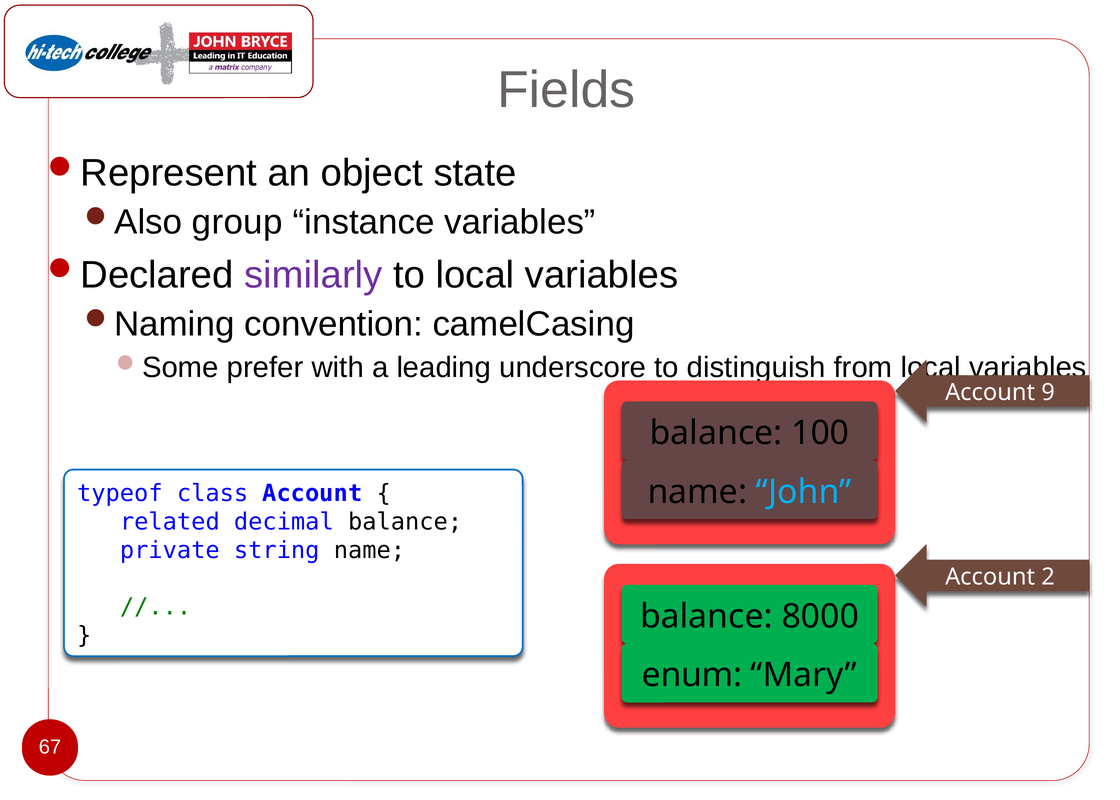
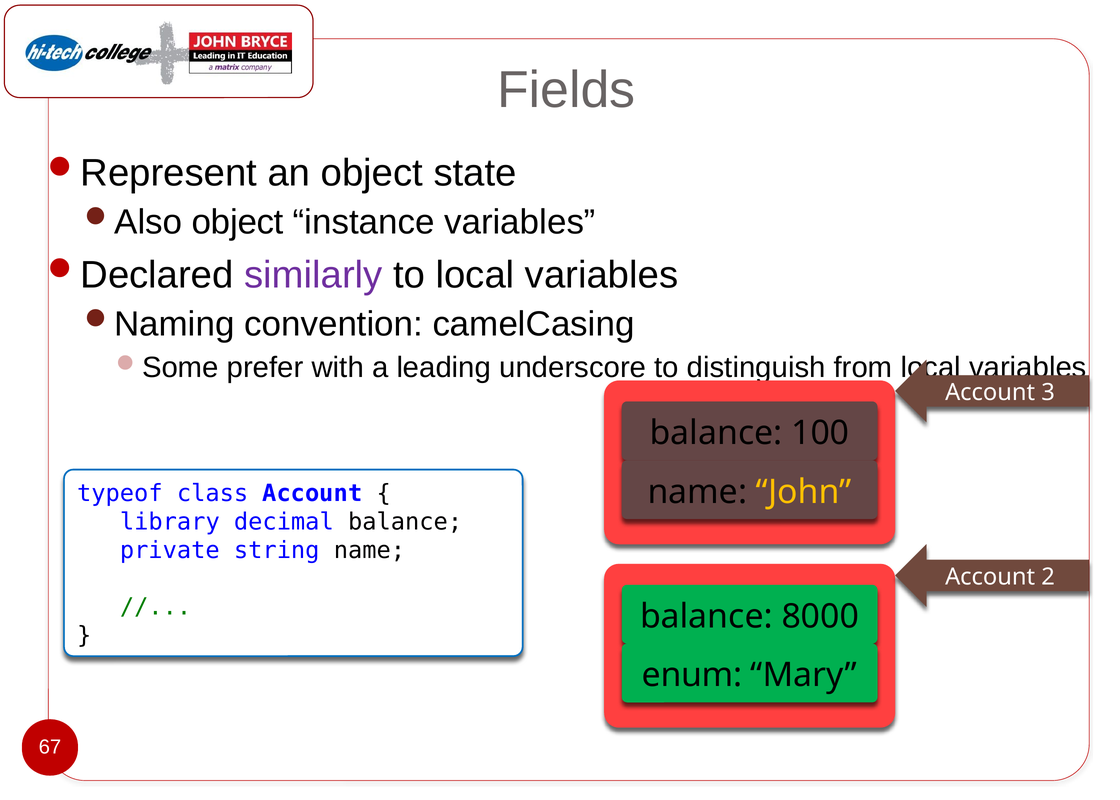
group at (237, 222): group -> object
9: 9 -> 3
John colour: light blue -> yellow
related: related -> library
